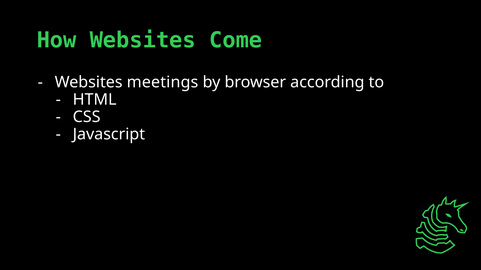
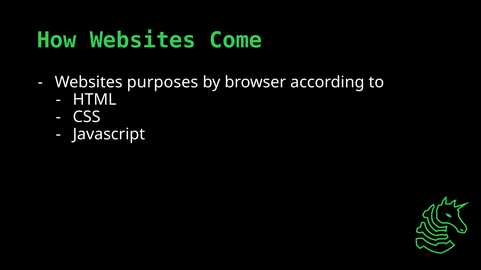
meetings: meetings -> purposes
